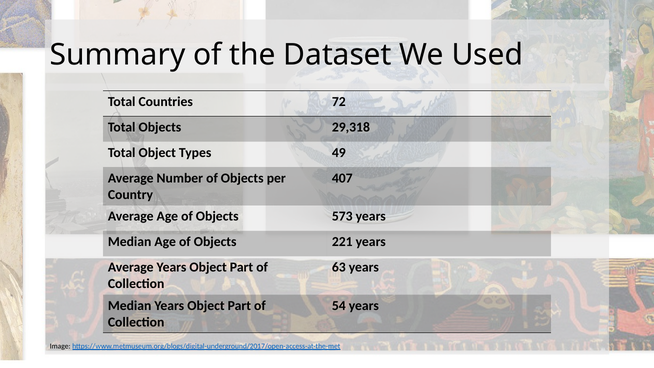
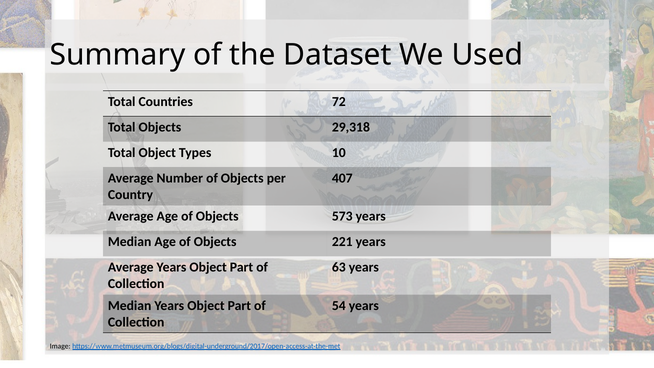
49: 49 -> 10
